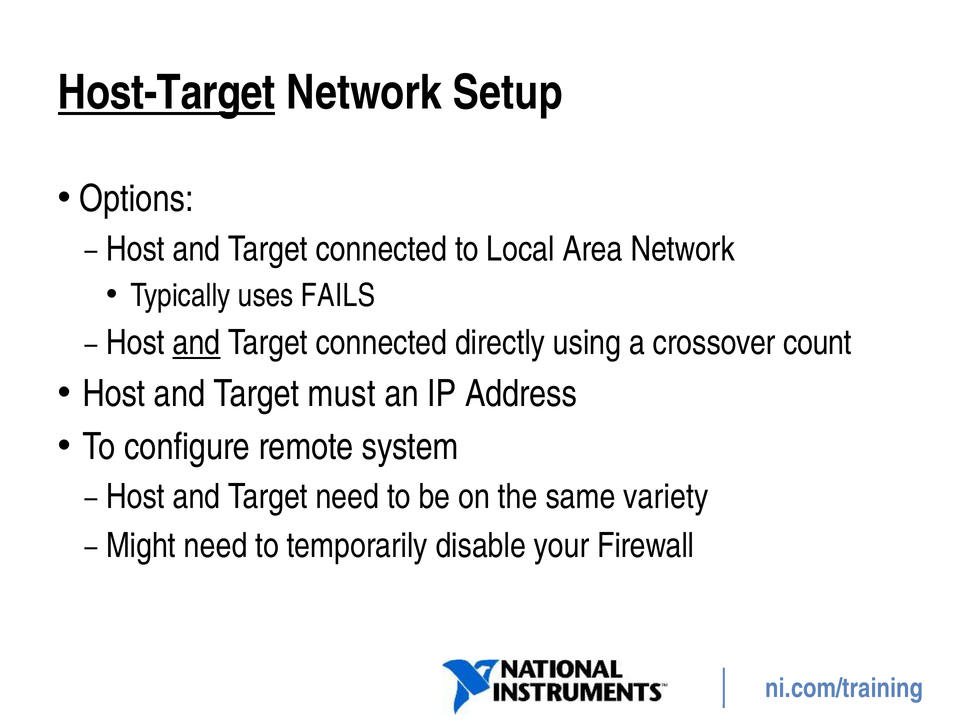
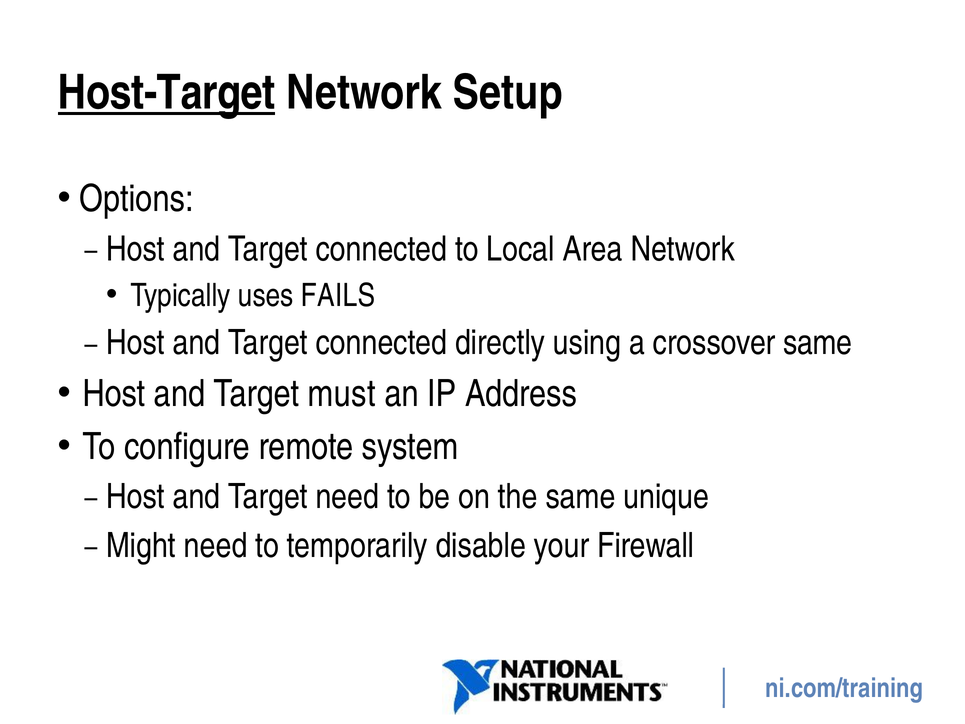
and at (197, 343) underline: present -> none
crossover count: count -> same
variety: variety -> unique
